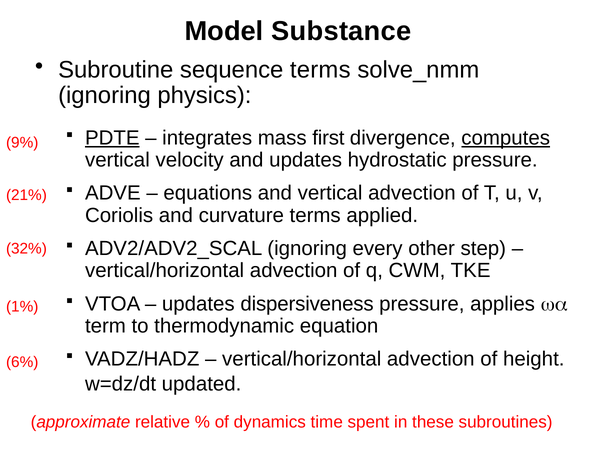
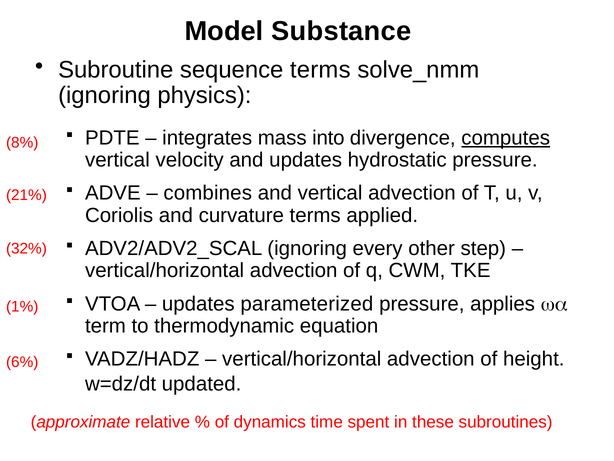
PDTE underline: present -> none
first: first -> into
9%: 9% -> 8%
equations: equations -> combines
dispersiveness: dispersiveness -> parameterized
